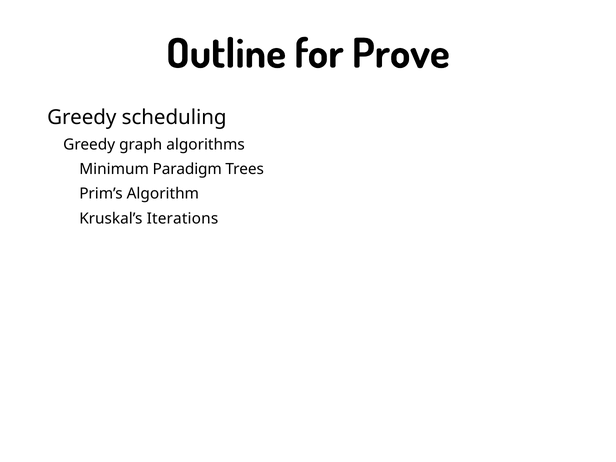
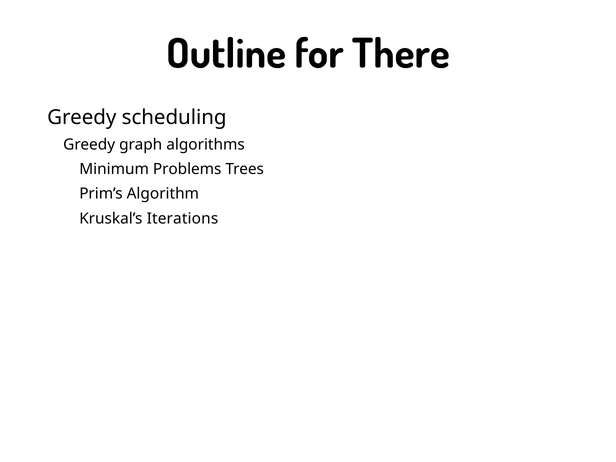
Prove: Prove -> There
Paradigm: Paradigm -> Problems
